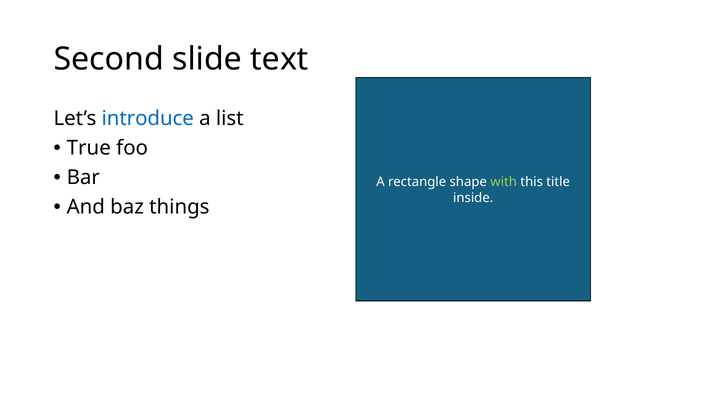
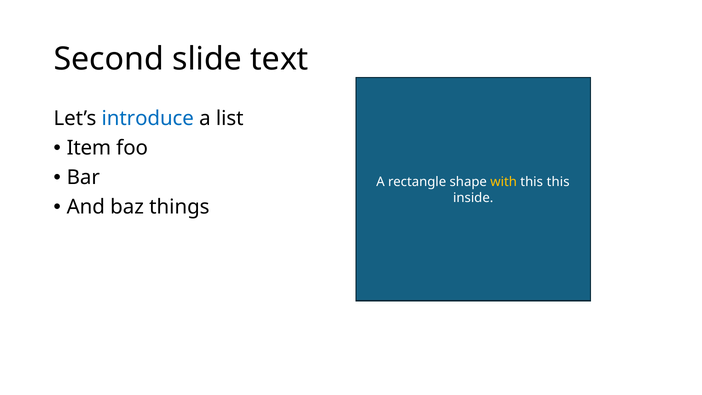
True: True -> Item
with colour: light green -> yellow
this title: title -> this
